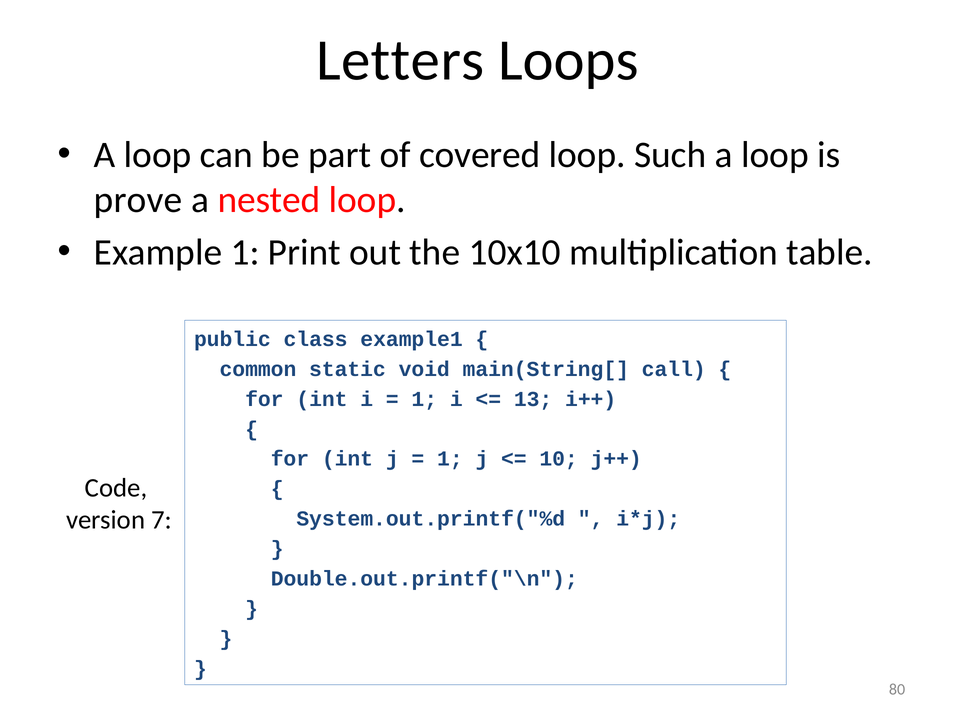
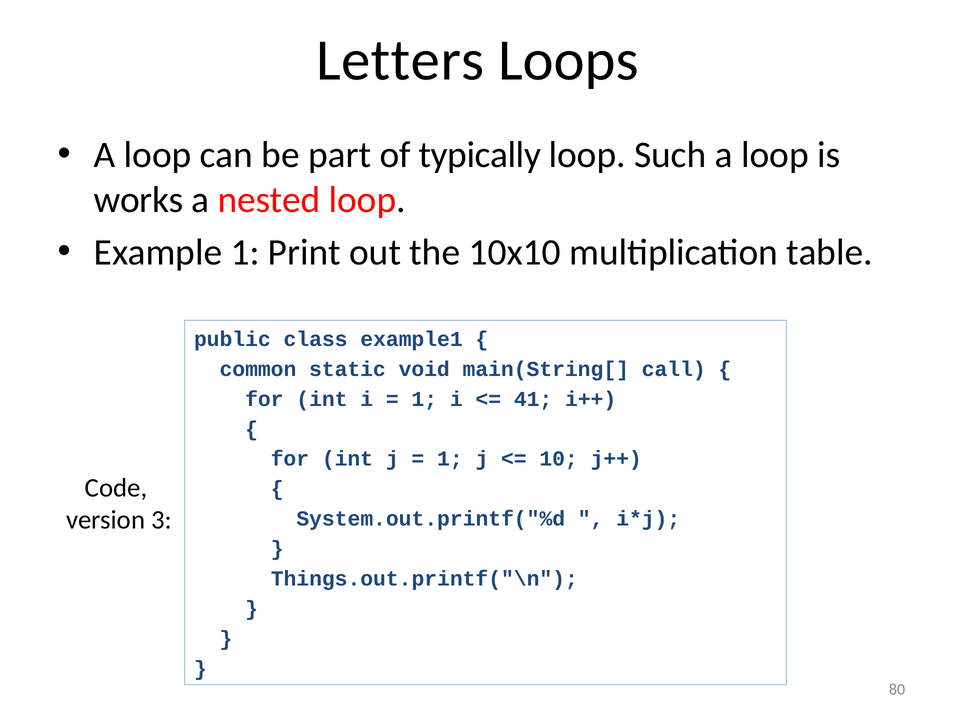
covered: covered -> typically
prove: prove -> works
13: 13 -> 41
7: 7 -> 3
Double.out.printf("\n: Double.out.printf("\n -> Things.out.printf("\n
